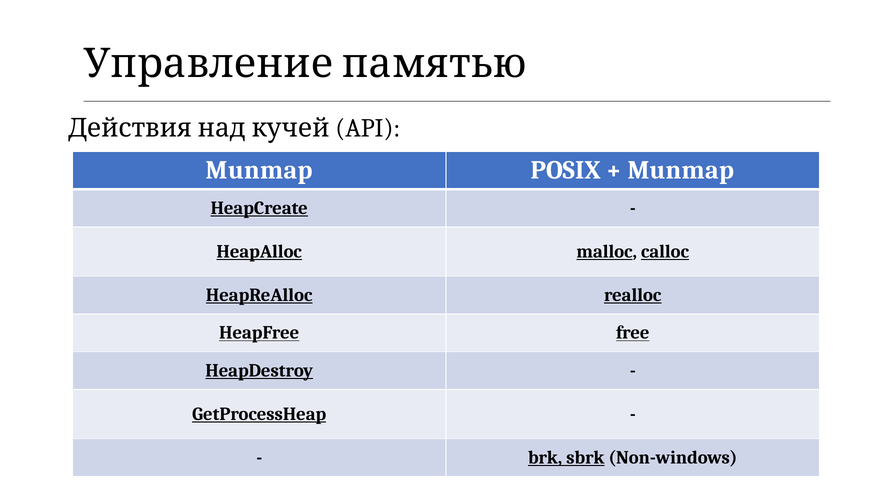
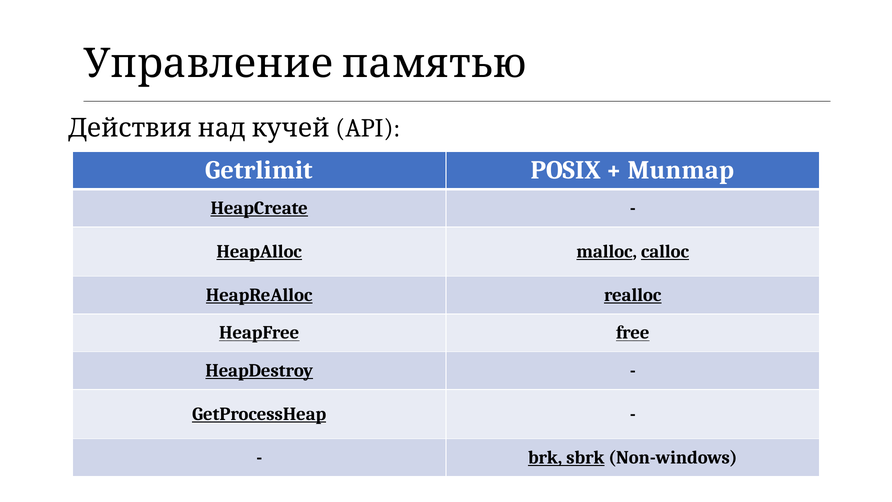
Munmap at (259, 170): Munmap -> Getrlimit
